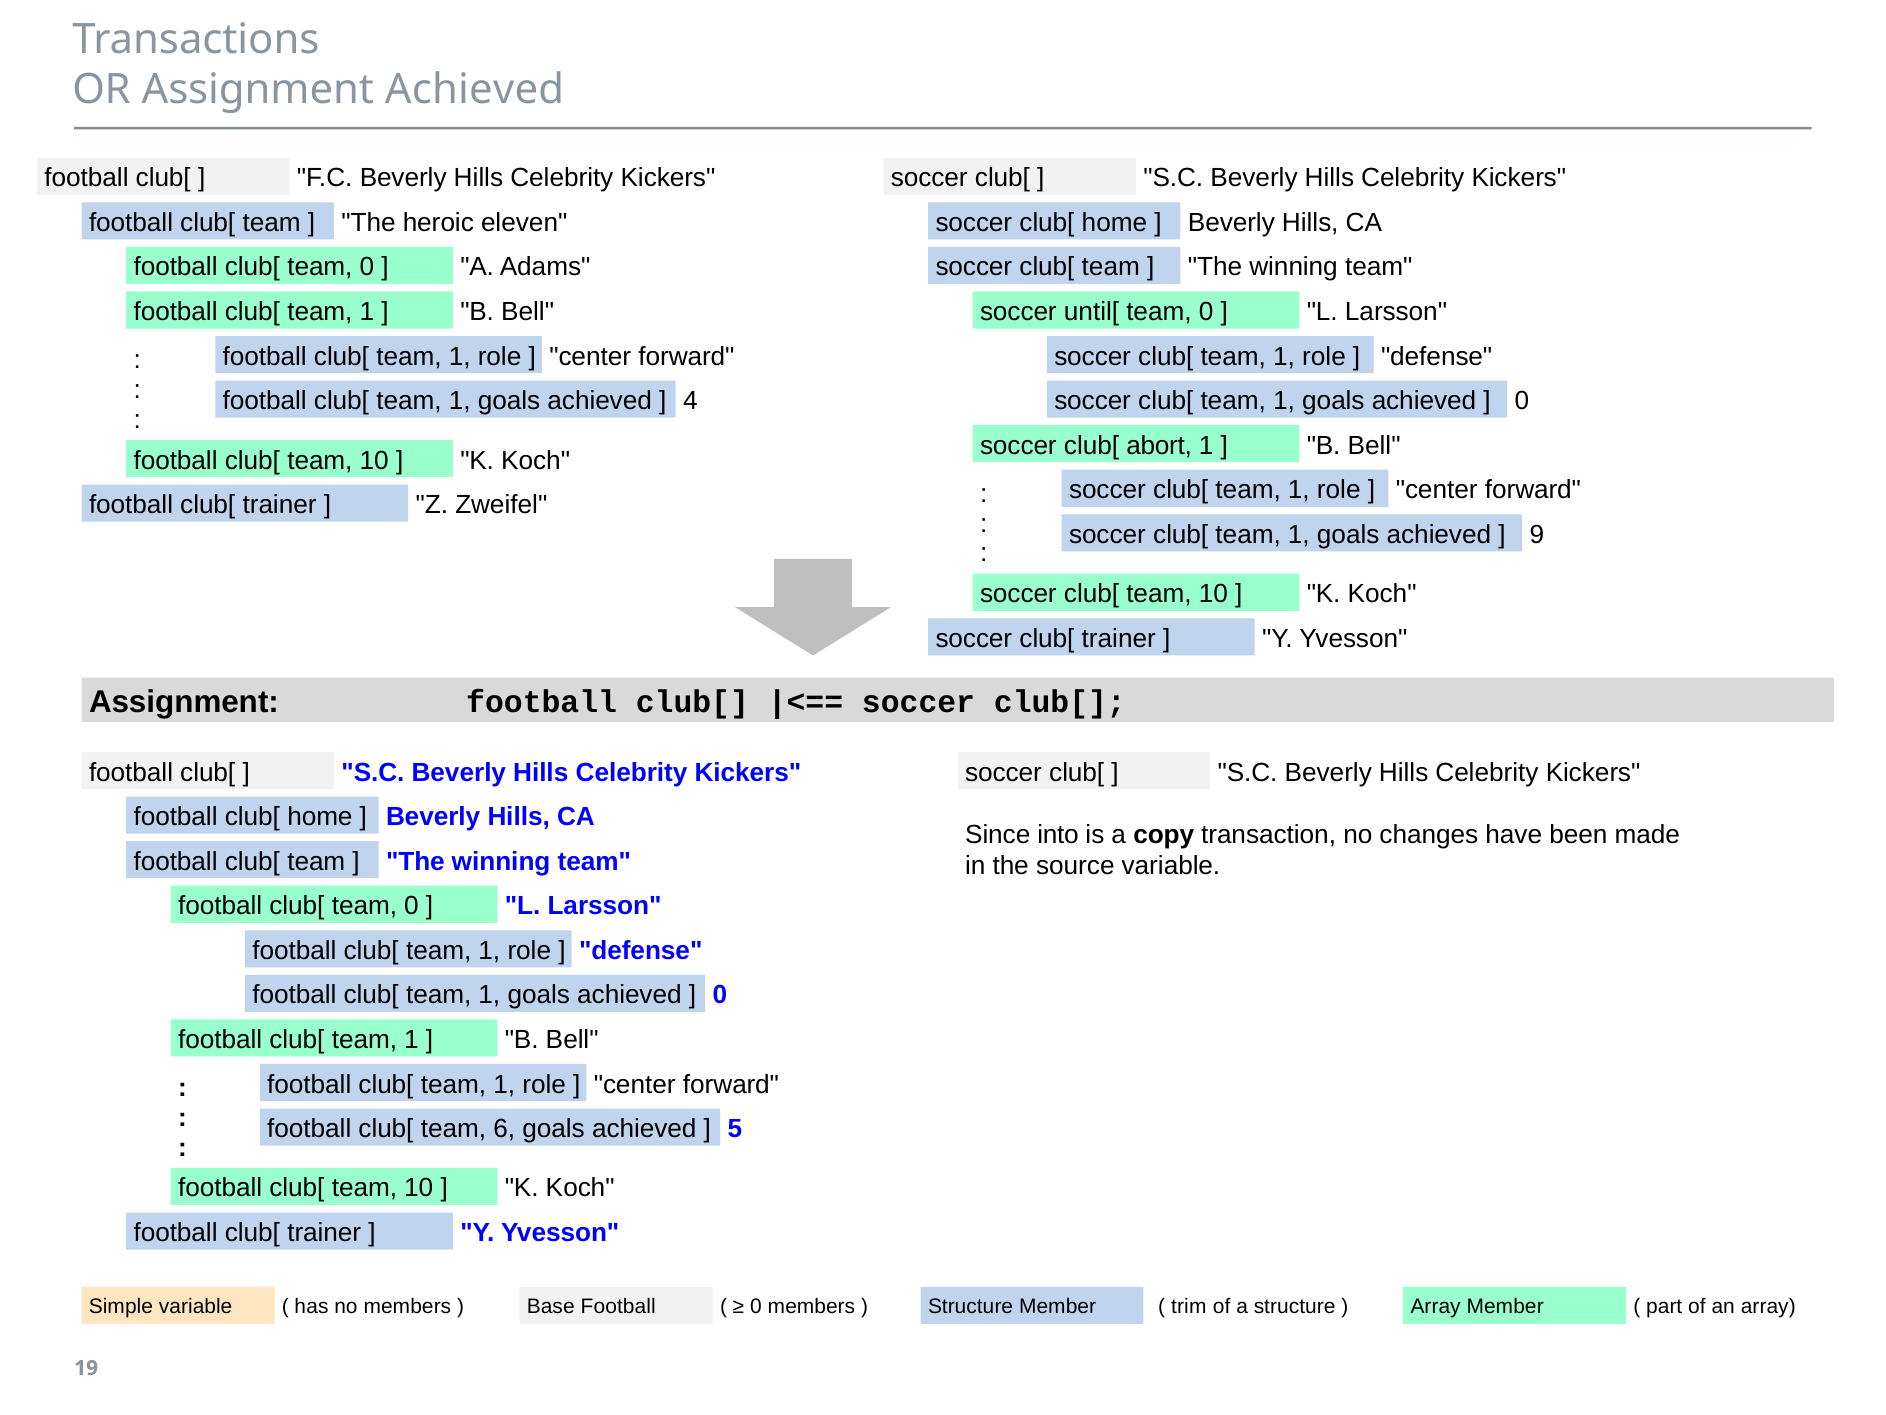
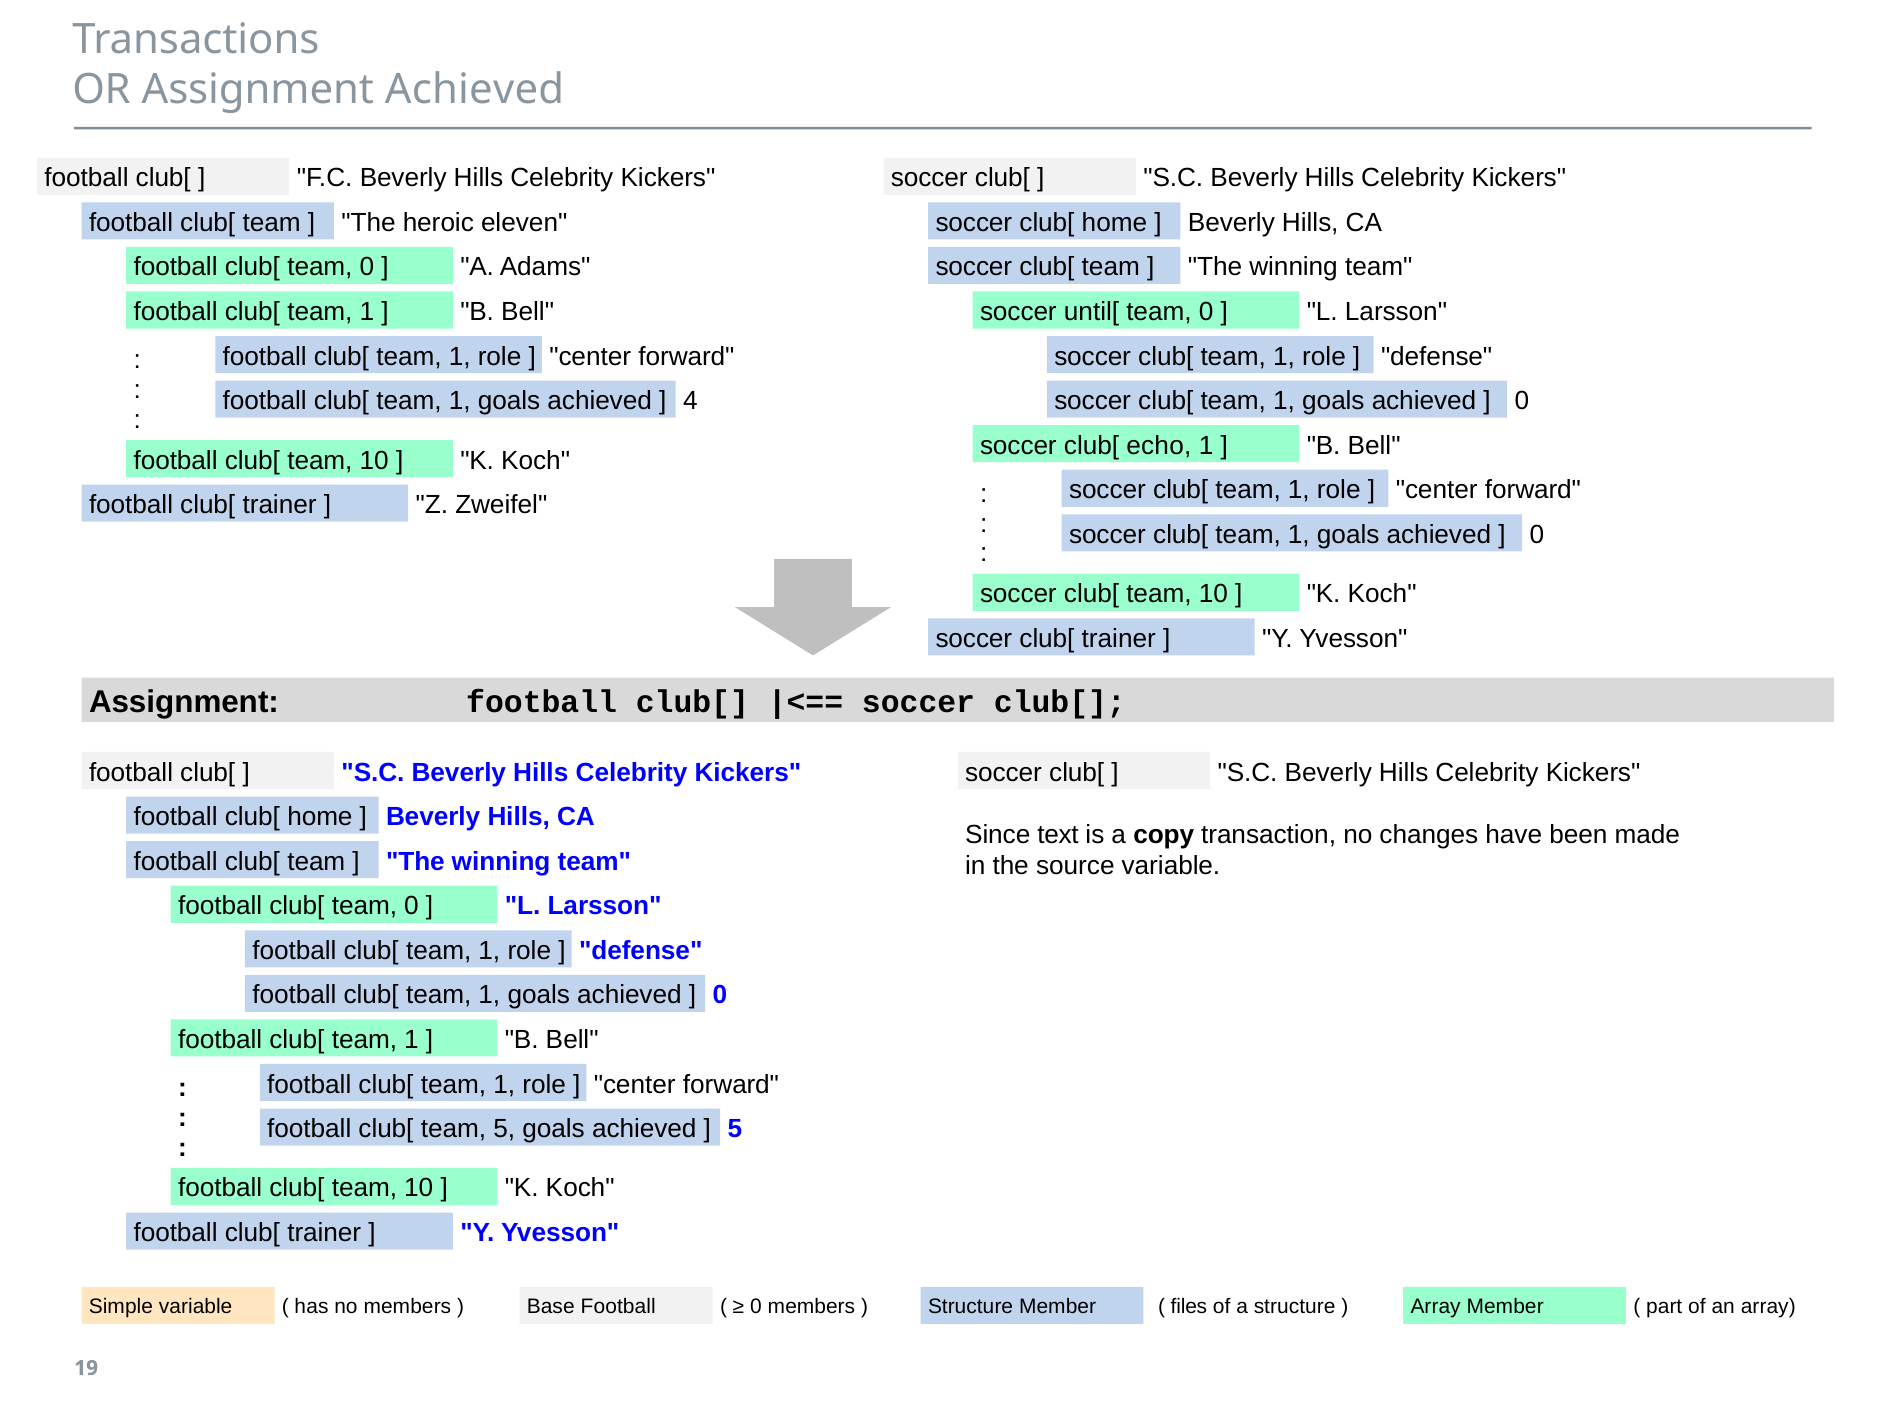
abort: abort -> echo
9 at (1537, 535): 9 -> 0
into: into -> text
team 6: 6 -> 5
trim: trim -> files
